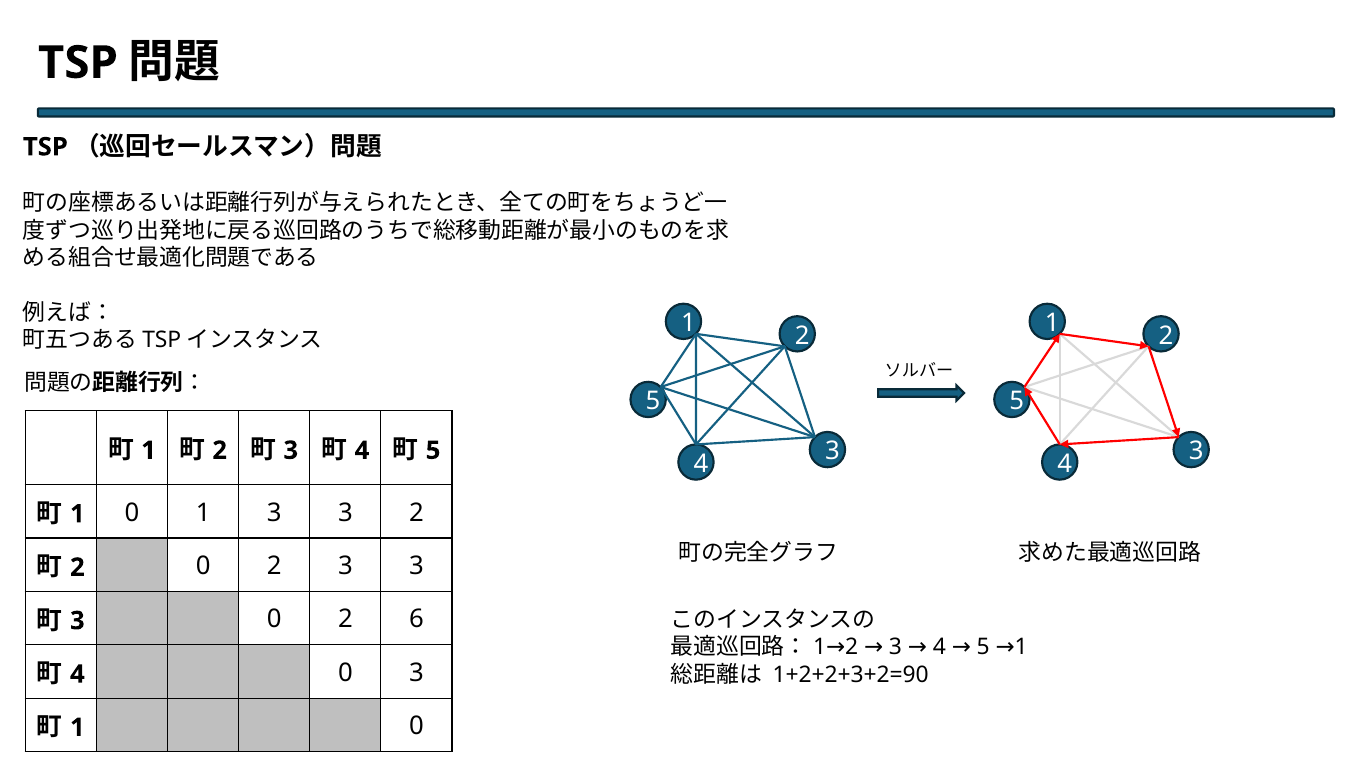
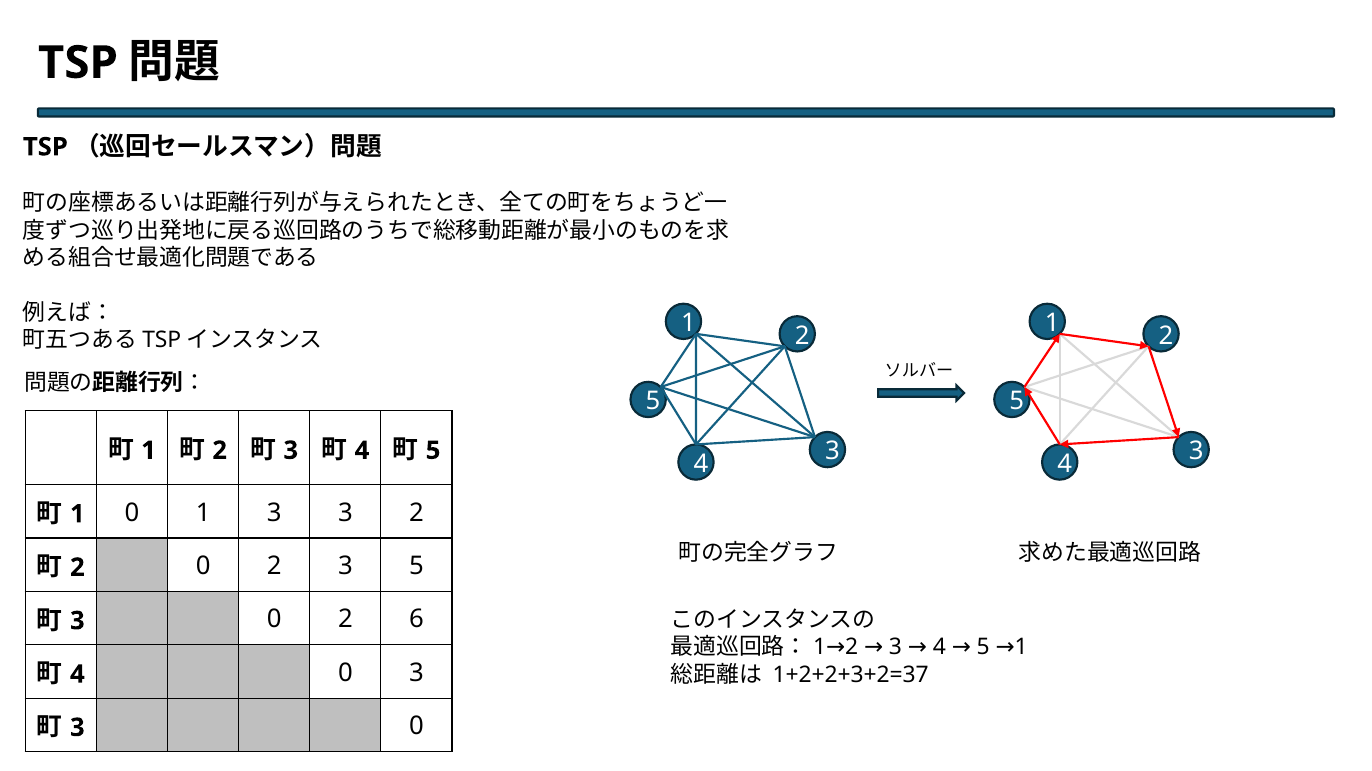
0 2 3 3: 3 -> 5
1+2+2+3+2=90: 1+2+2+3+2=90 -> 1+2+2+3+2=37
1 at (77, 728): 1 -> 3
